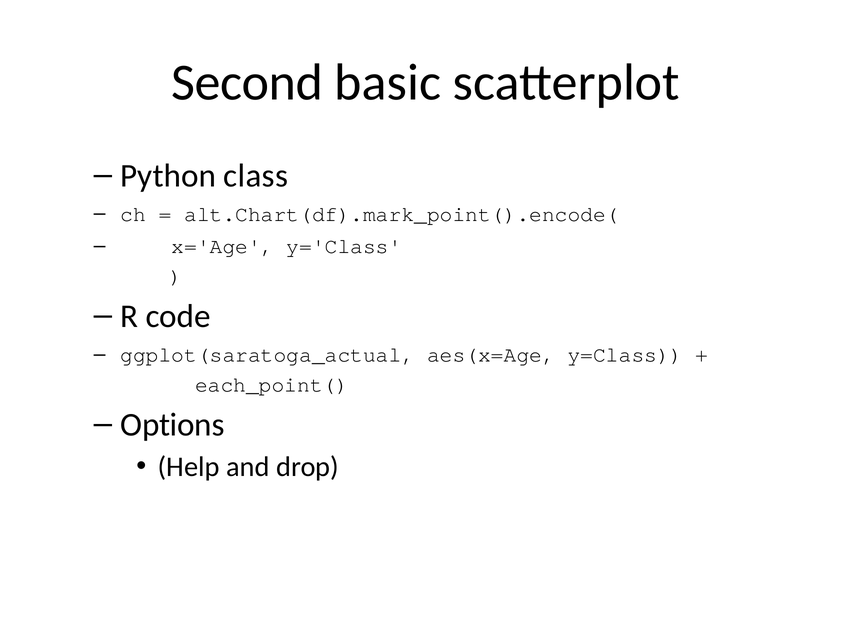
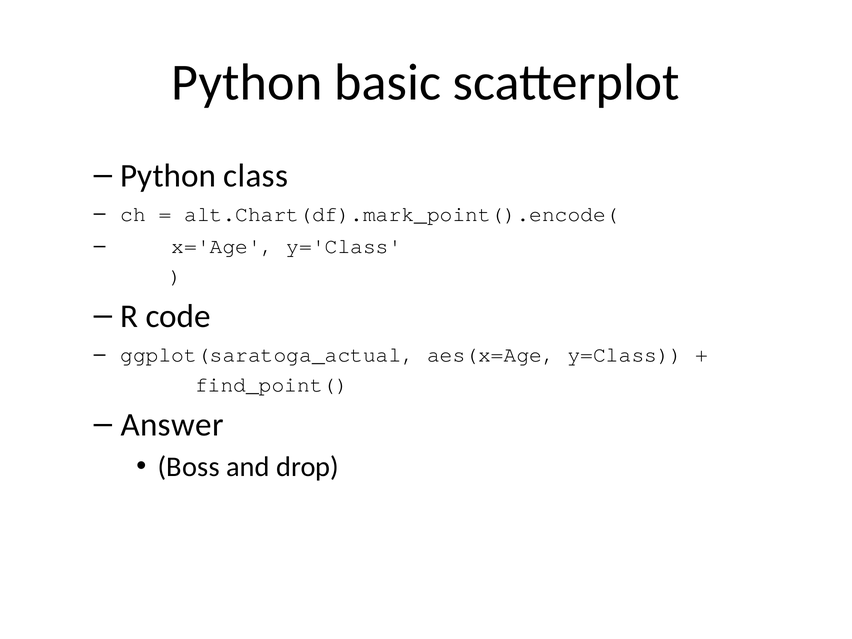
Second at (247, 82): Second -> Python
each_point(: each_point( -> find_point(
Options: Options -> Answer
Help: Help -> Boss
